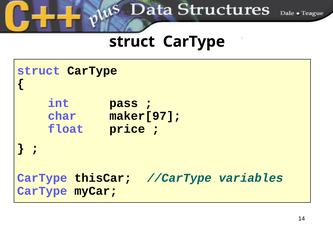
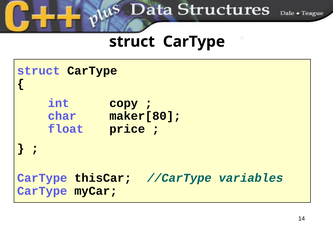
pass: pass -> copy
maker[97: maker[97 -> maker[80
